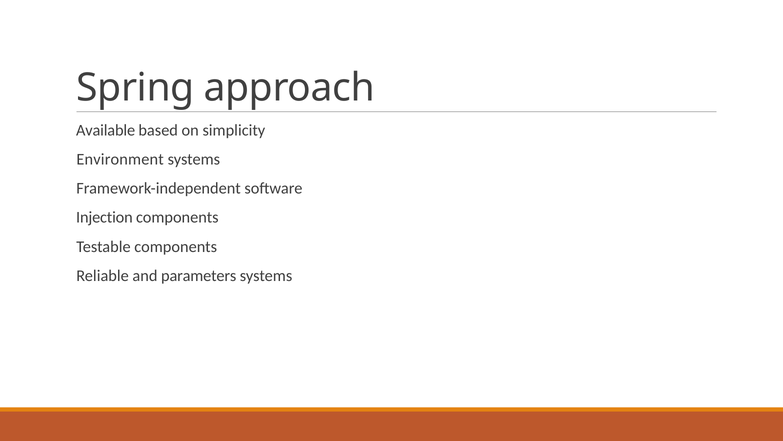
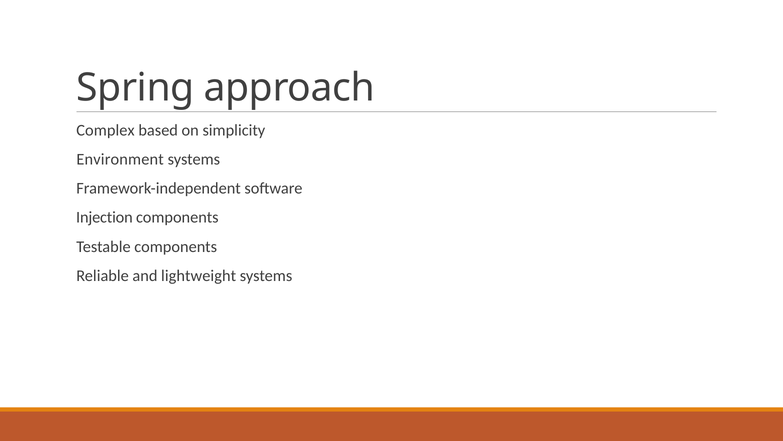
Available: Available -> Complex
parameters: parameters -> lightweight
